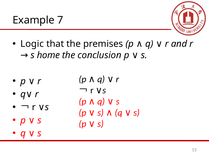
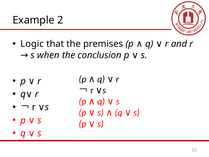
7: 7 -> 2
home: home -> when
